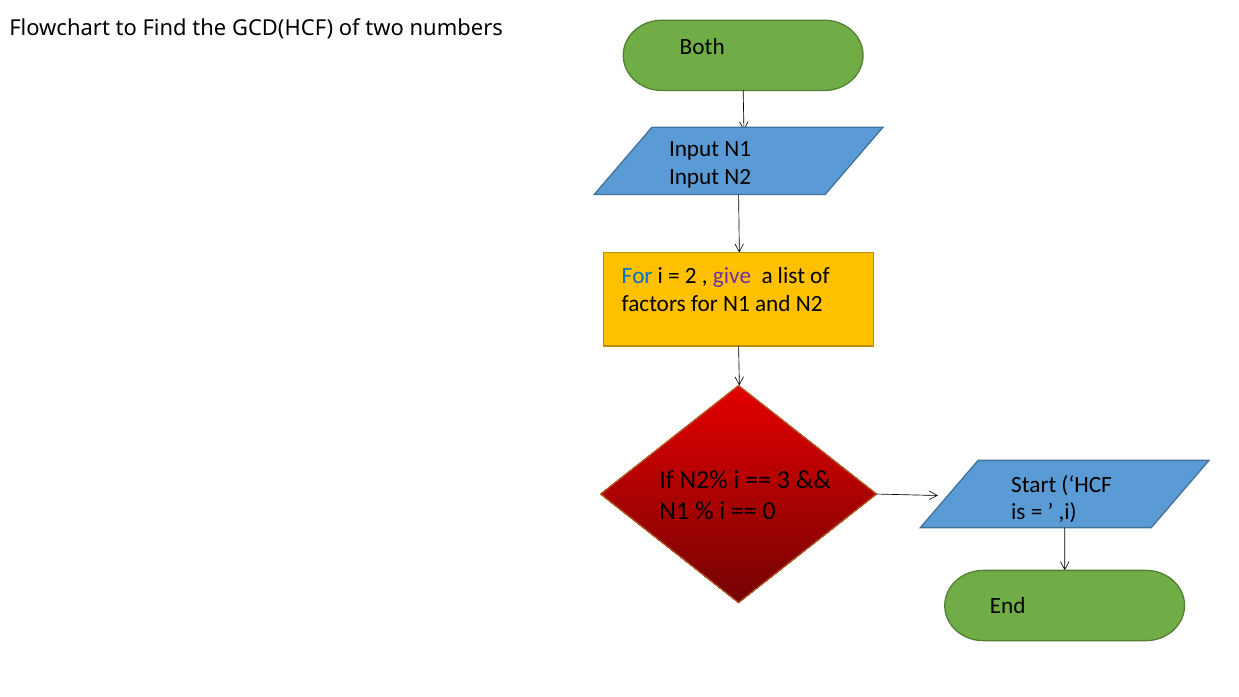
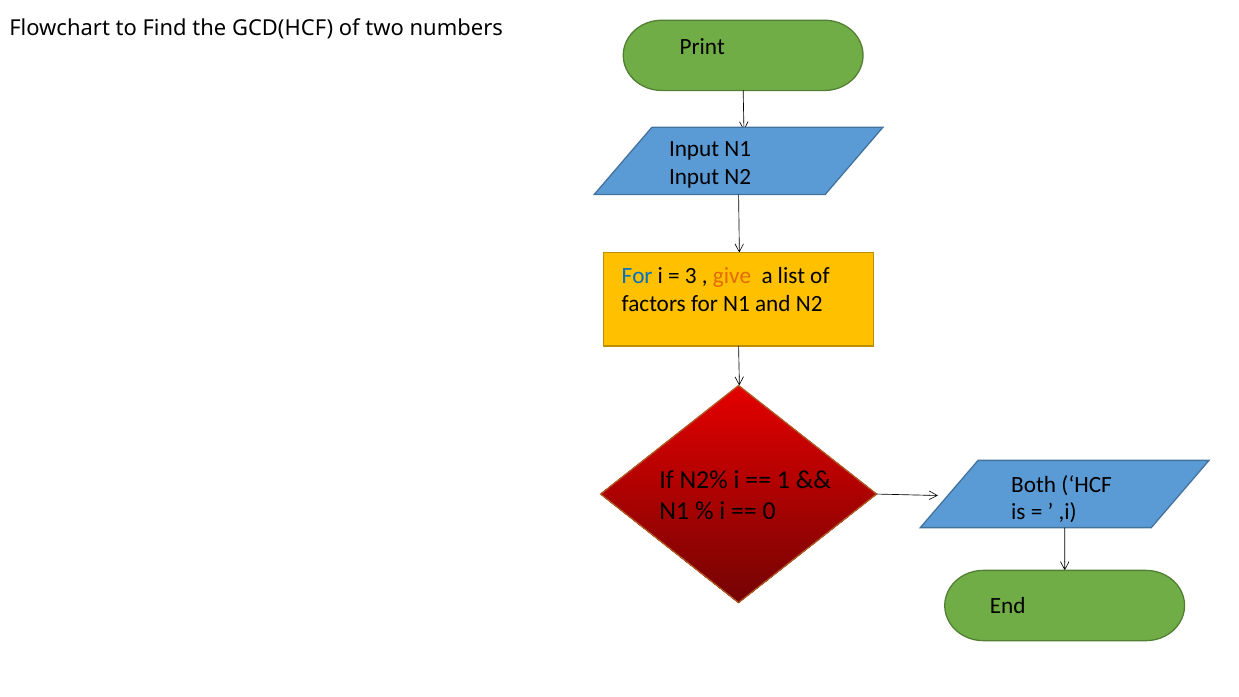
Both: Both -> Print
2: 2 -> 3
give colour: purple -> orange
3: 3 -> 1
Start: Start -> Both
